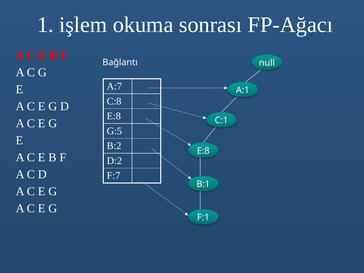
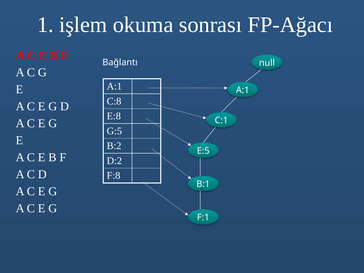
A:7 at (114, 86): A:7 -> A:1
E:8 at (203, 151): E:8 -> E:5
F:7: F:7 -> F:8
